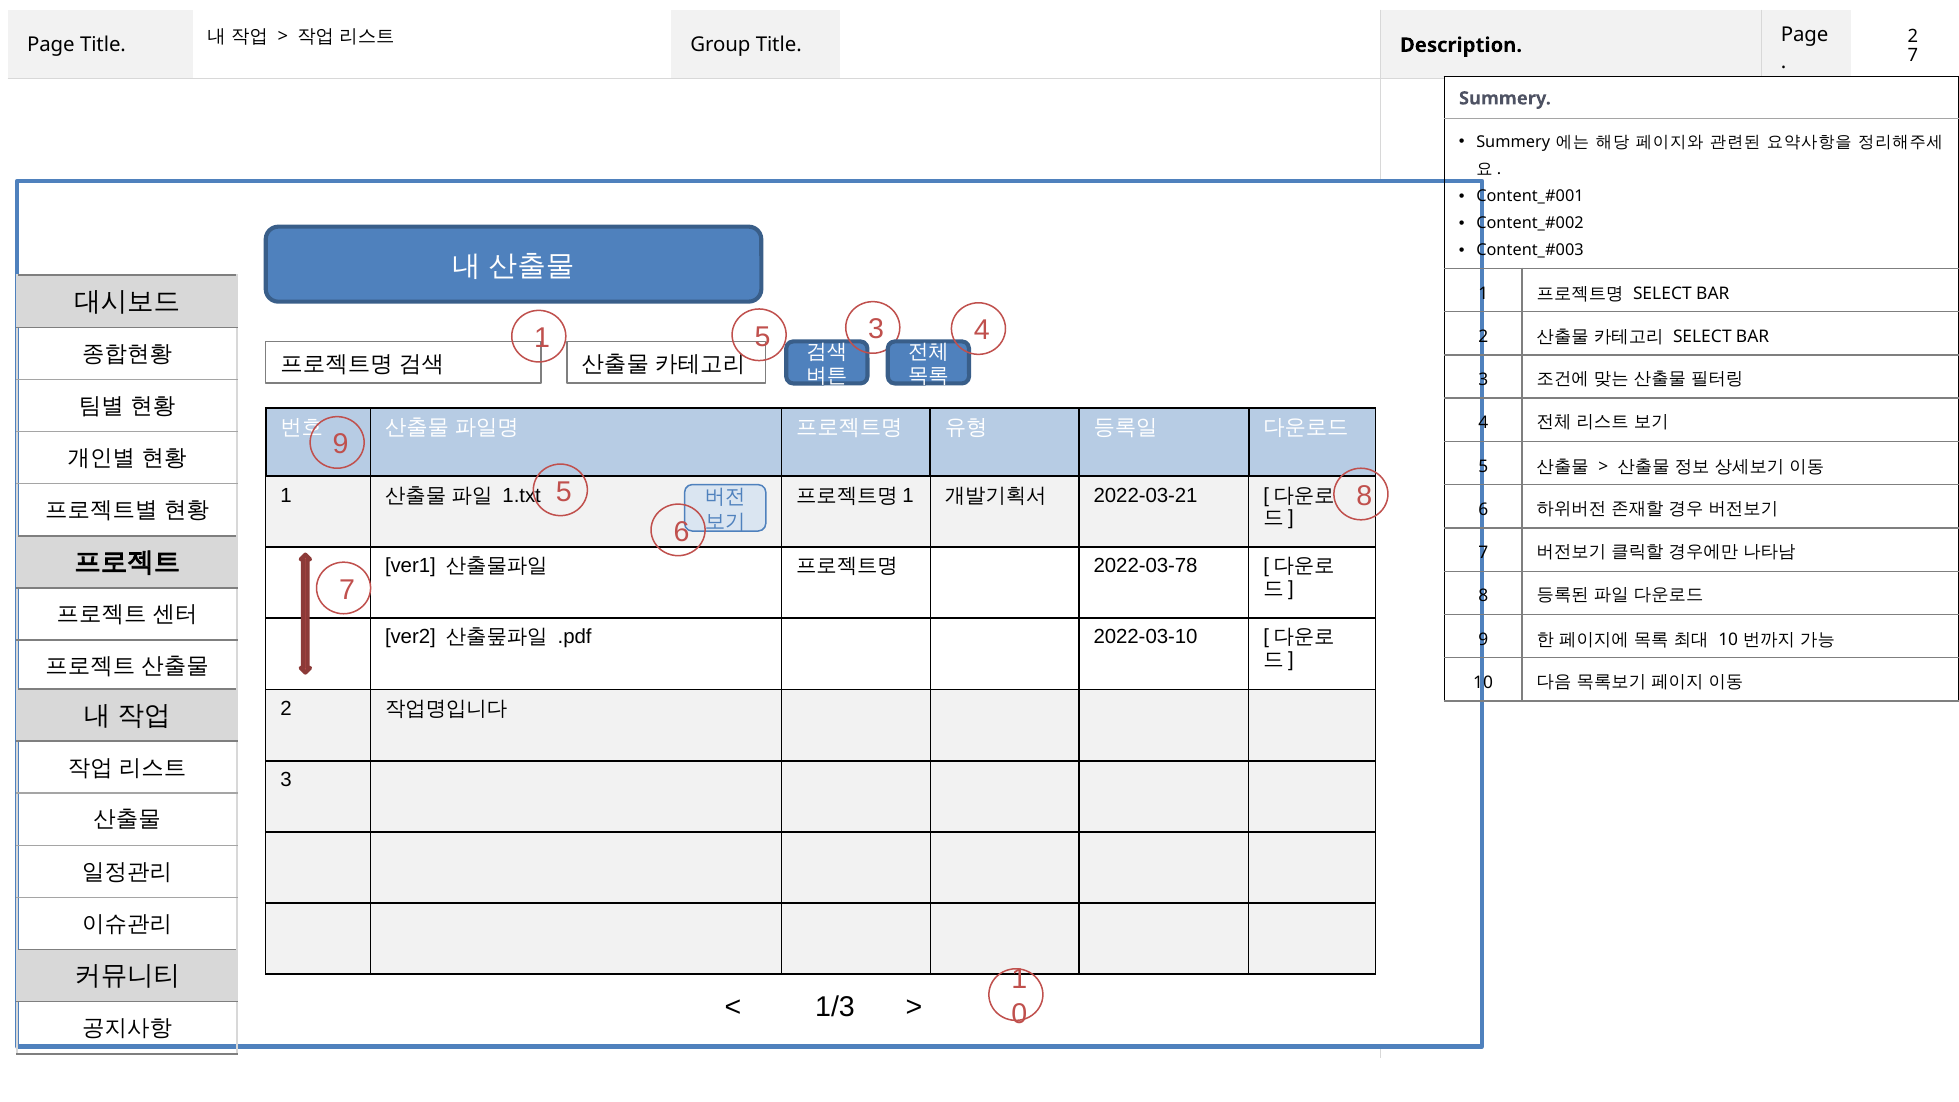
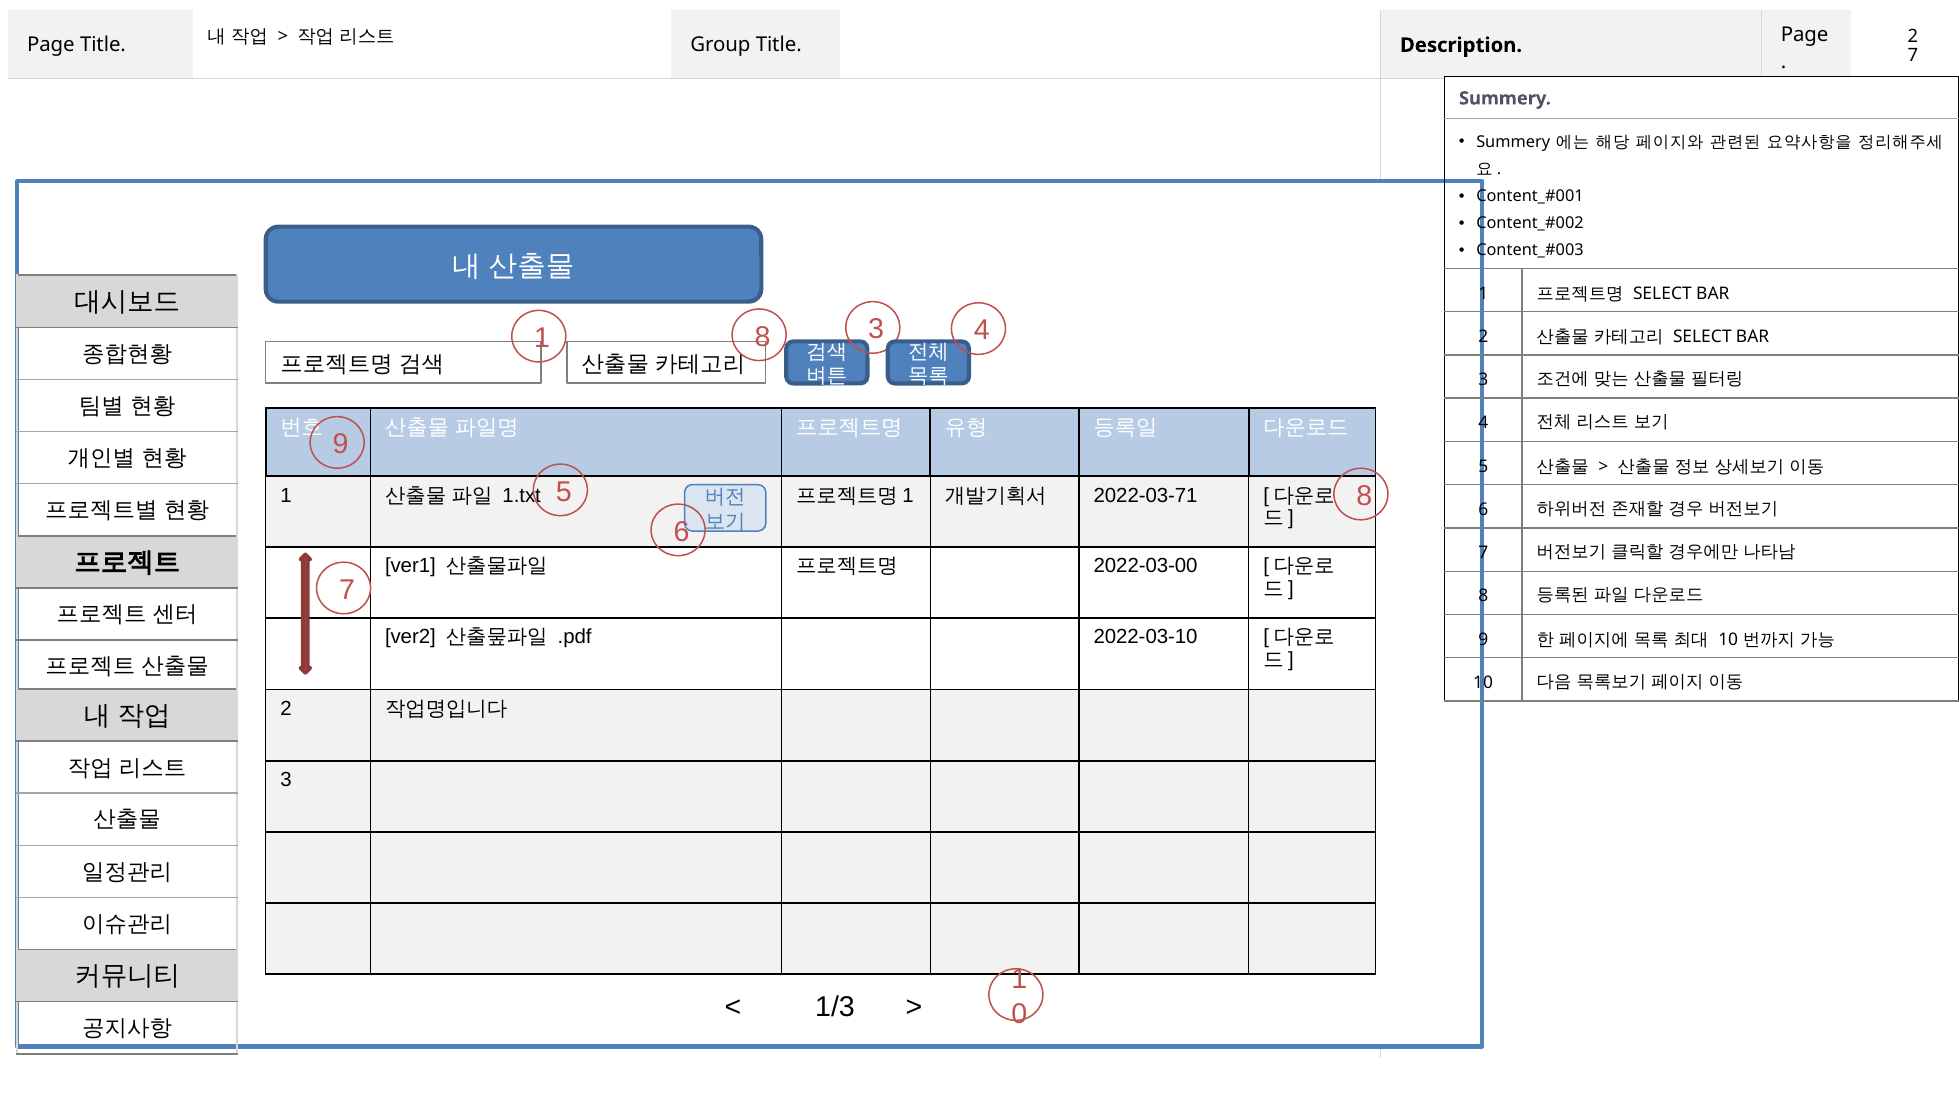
1 5: 5 -> 8
2022-03-21: 2022-03-21 -> 2022-03-71
2022-03-78: 2022-03-78 -> 2022-03-00
